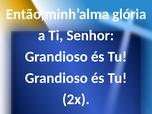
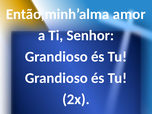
glória: glória -> amor
